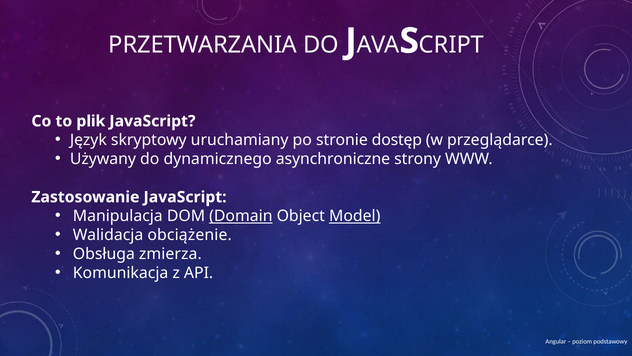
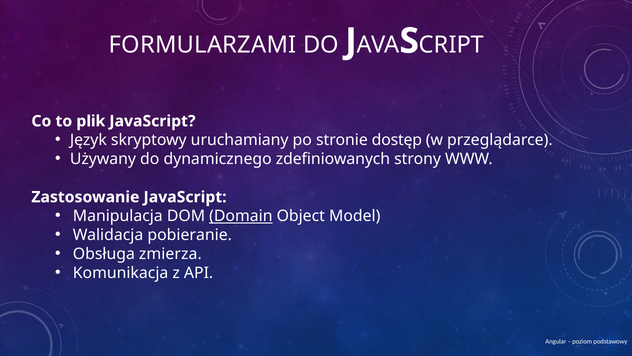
PRZETWARZANIA: PRZETWARZANIA -> FORMULARZAMI
asynchroniczne: asynchroniczne -> zdefiniowanych
Model underline: present -> none
obciążenie: obciążenie -> pobieranie
